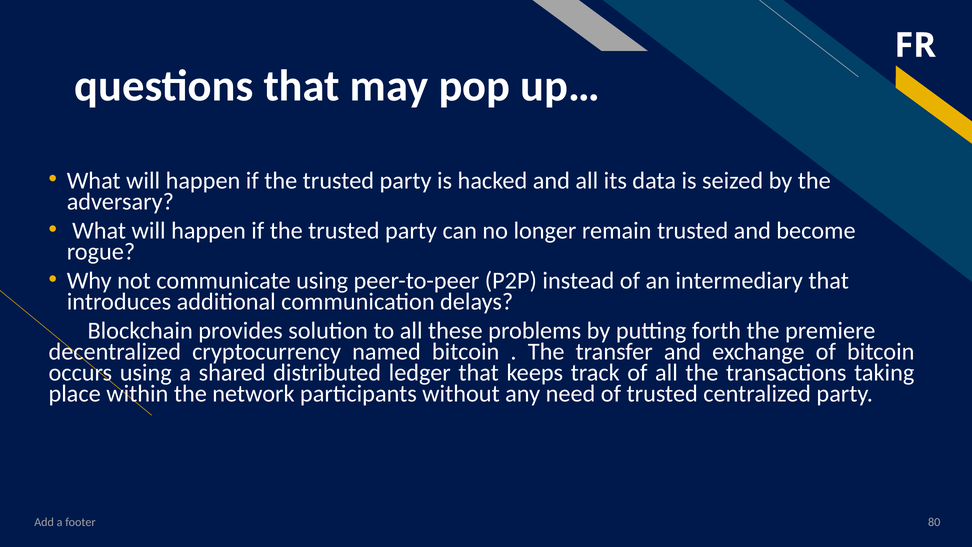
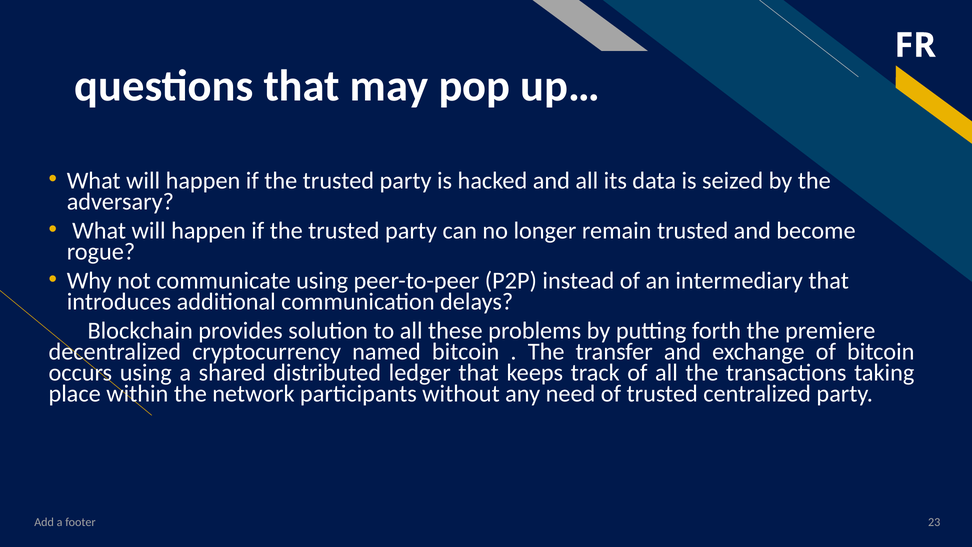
80: 80 -> 23
